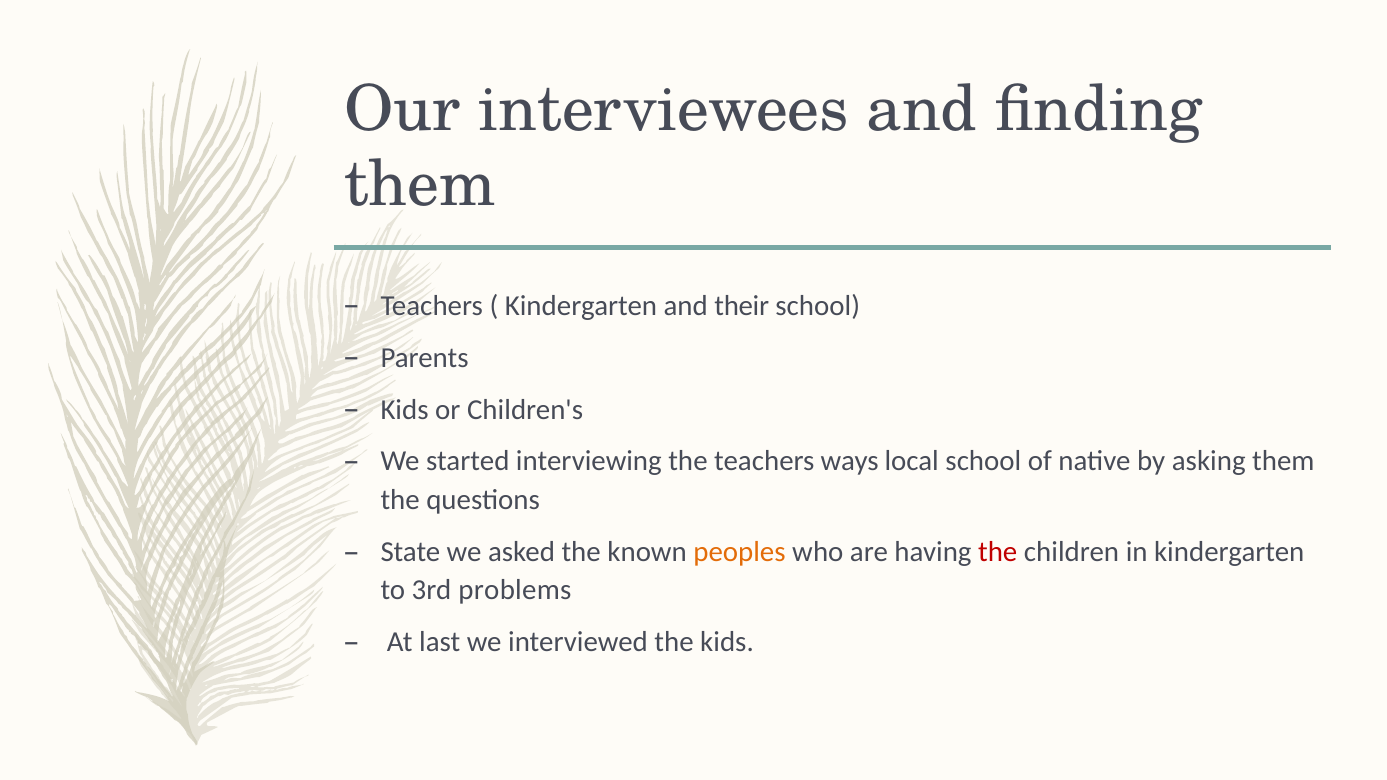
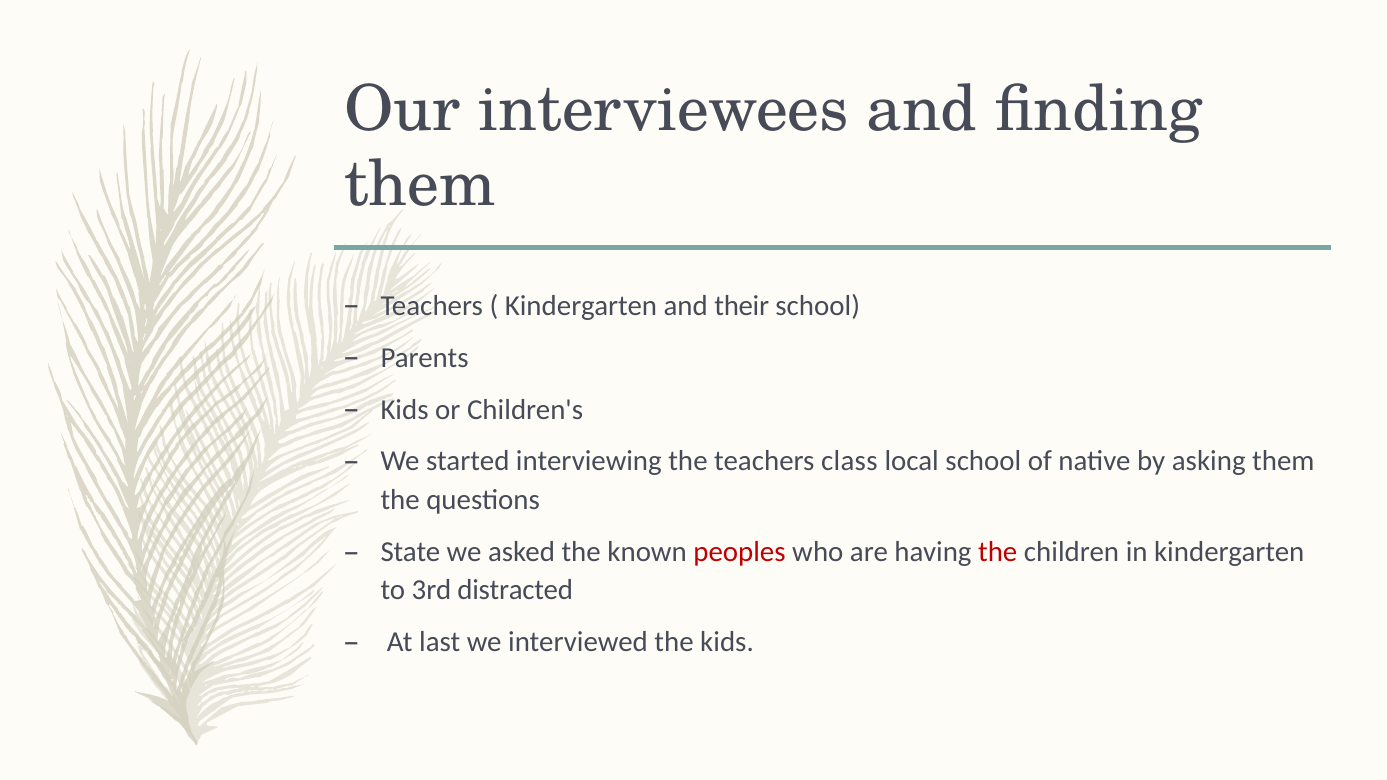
ways: ways -> class
peoples colour: orange -> red
problems: problems -> distracted
